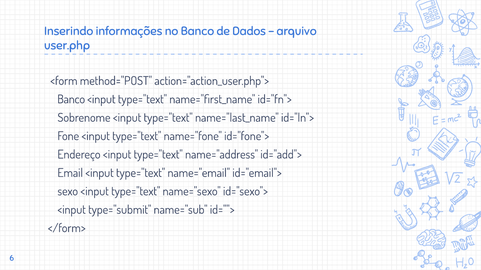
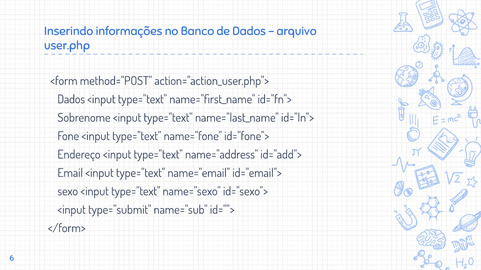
Banco at (71, 100): Banco -> Dados
